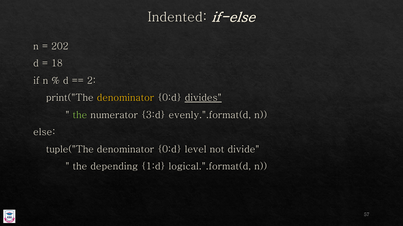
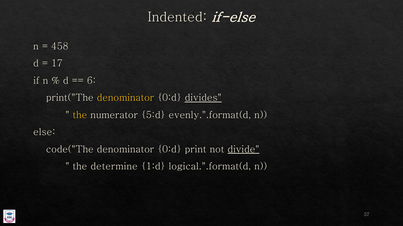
202: 202 -> 458
18: 18 -> 17
2: 2 -> 6
the at (80, 115) colour: light green -> yellow
3:d: 3:d -> 5:d
tuple("The: tuple("The -> code("The
level: level -> print
divide underline: none -> present
depending: depending -> determine
